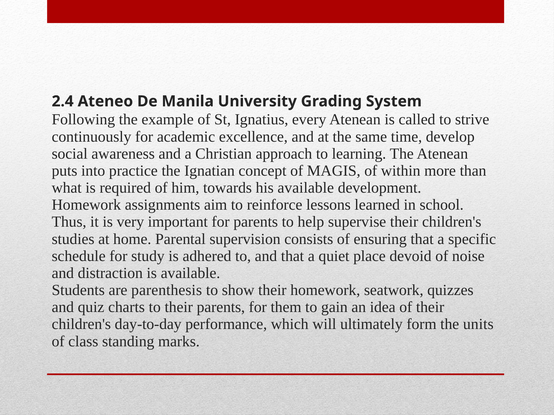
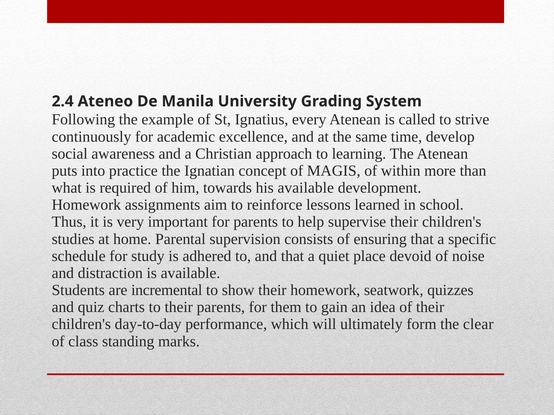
parenthesis: parenthesis -> incremental
units: units -> clear
